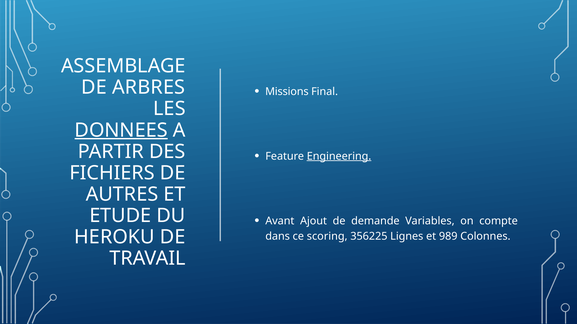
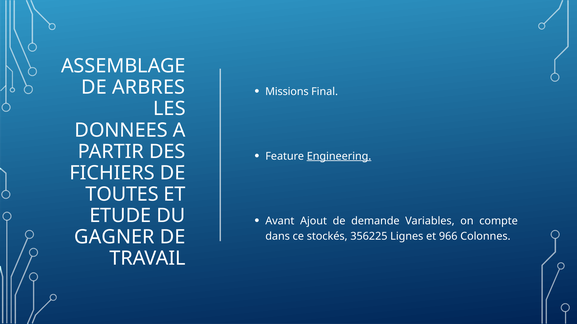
DONNEES underline: present -> none
AUTRES: AUTRES -> TOUTES
HEROKU: HEROKU -> GAGNER
scoring: scoring -> stockés
989: 989 -> 966
